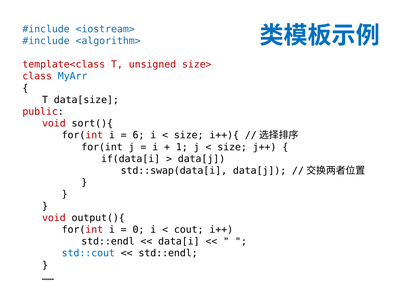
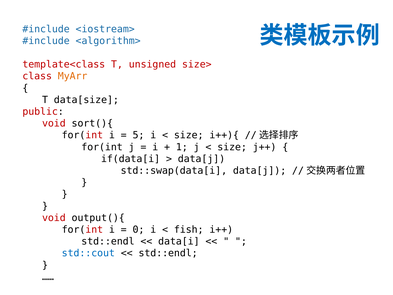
MyArr colour: blue -> orange
6: 6 -> 5
cout: cout -> fish
